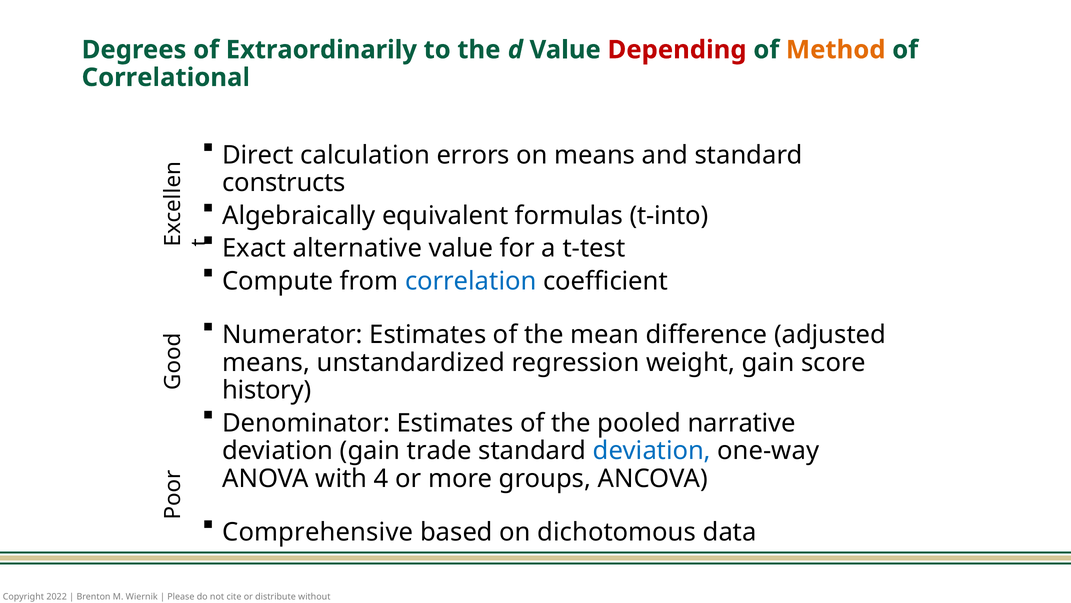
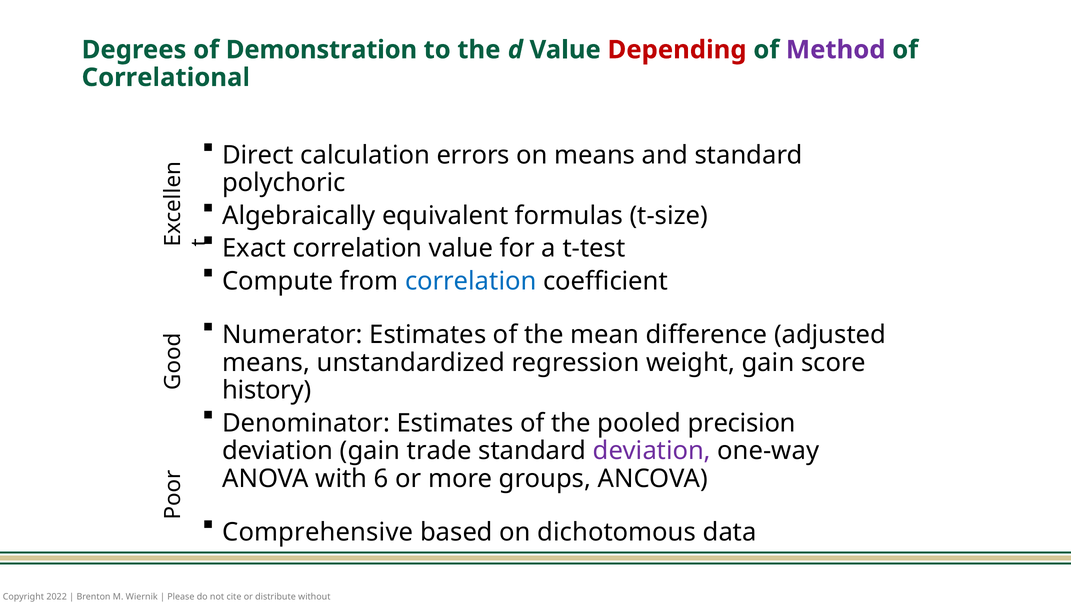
Extraordinarily: Extraordinarily -> Demonstration
Method colour: orange -> purple
constructs: constructs -> polychoric
t-into: t-into -> t-size
Exact alternative: alternative -> correlation
narrative: narrative -> precision
deviation at (652, 450) colour: blue -> purple
4: 4 -> 6
